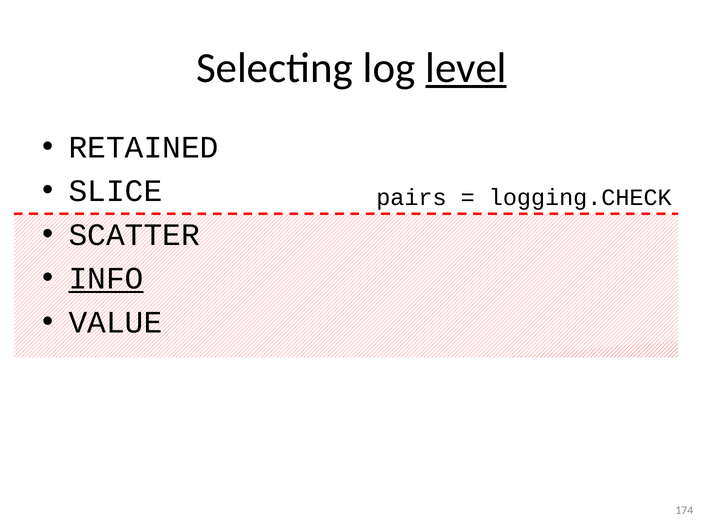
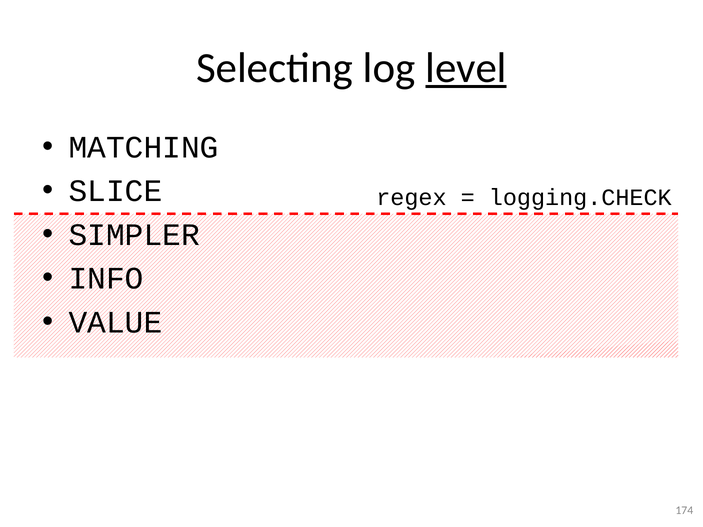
RETAINED: RETAINED -> MATCHING
pairs: pairs -> regex
SCATTER: SCATTER -> SIMPLER
INFO underline: present -> none
